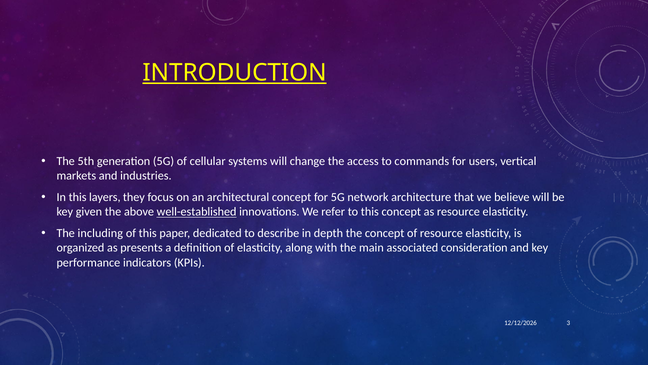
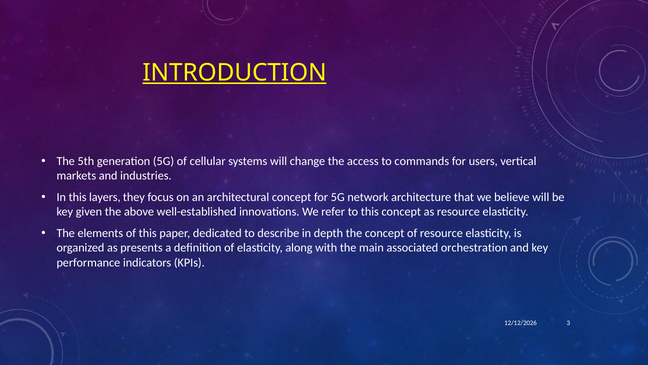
well-established underline: present -> none
including: including -> elements
consideration: consideration -> orchestration
